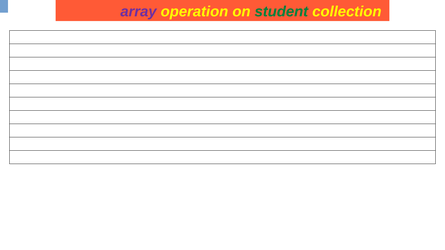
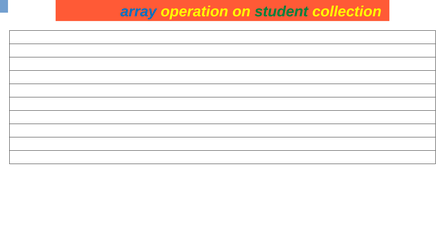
array colour: purple -> blue
